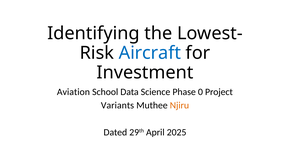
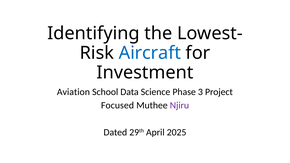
0: 0 -> 3
Variants: Variants -> Focused
Njiru colour: orange -> purple
